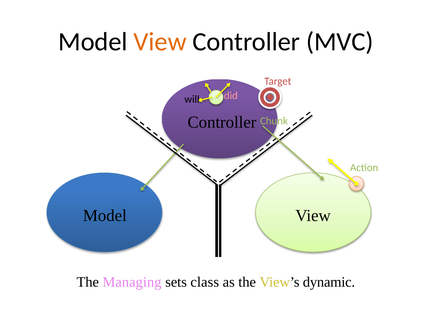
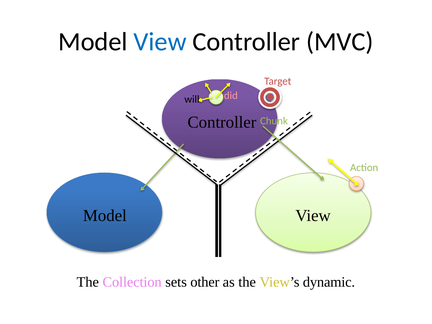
View at (160, 42) colour: orange -> blue
Managing: Managing -> Collection
class: class -> other
